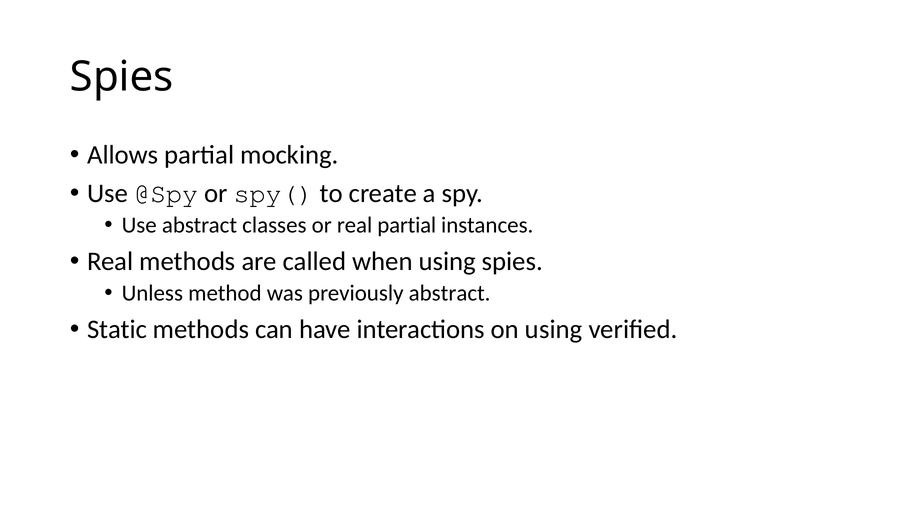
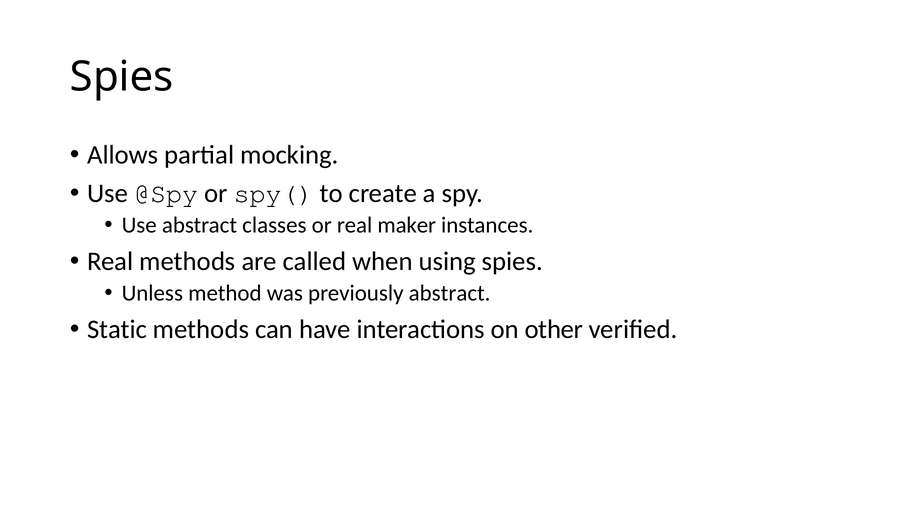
real partial: partial -> maker
on using: using -> other
